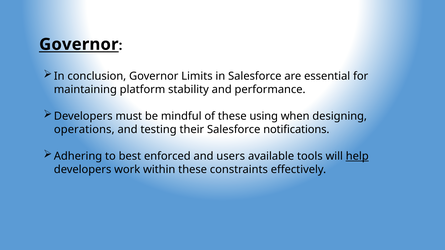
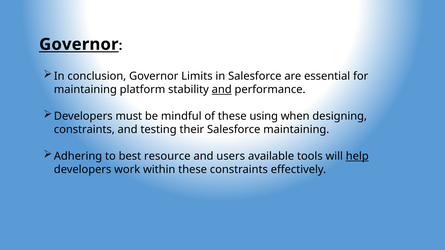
and at (222, 90) underline: none -> present
operations at (84, 130): operations -> constraints
Salesforce notifications: notifications -> maintaining
enforced: enforced -> resource
